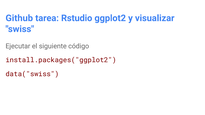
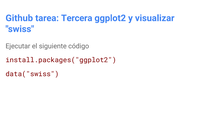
Rstudio: Rstudio -> Tercera
